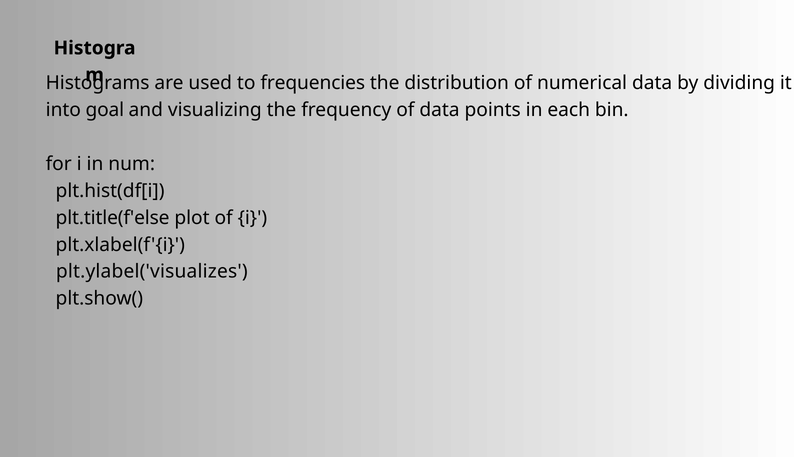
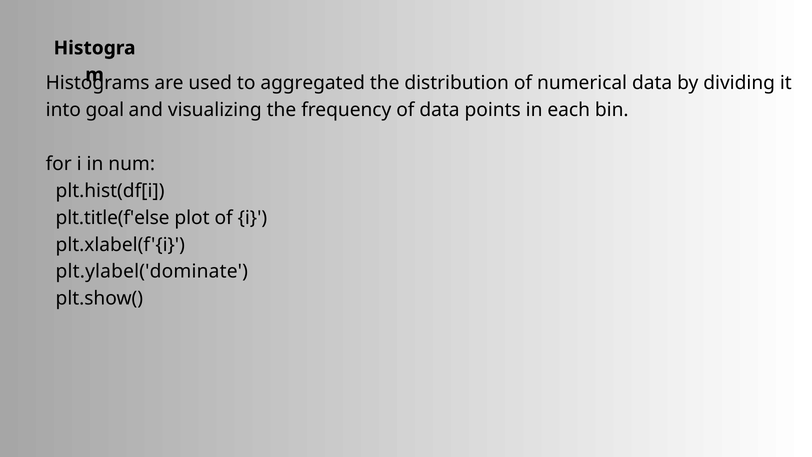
frequencies: frequencies -> aggregated
plt.ylabel('visualizes: plt.ylabel('visualizes -> plt.ylabel('dominate
